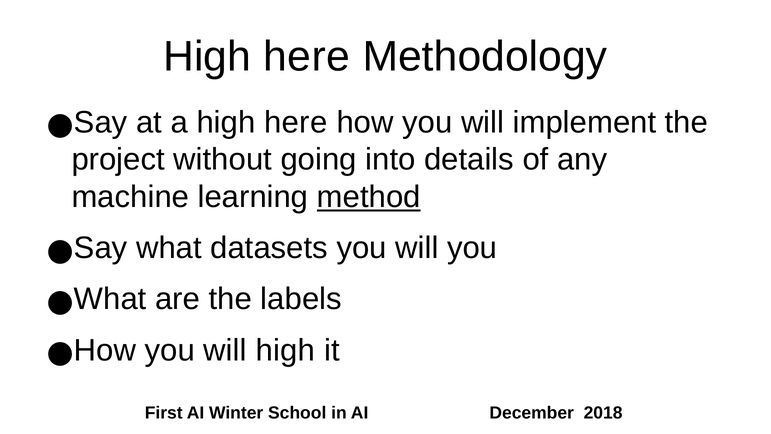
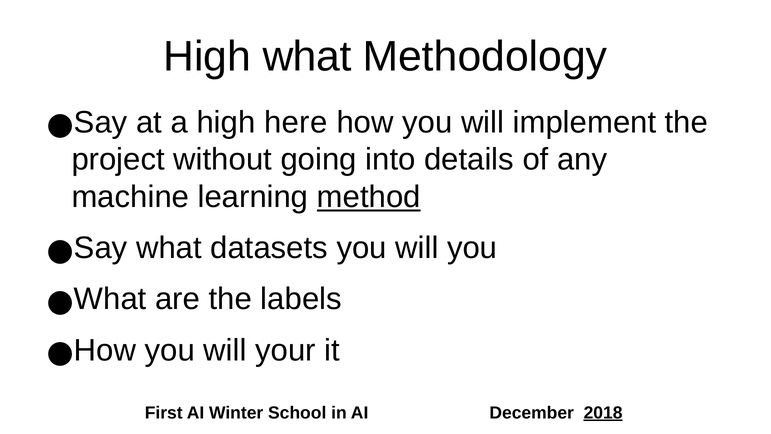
here at (307, 56): here -> what
will high: high -> your
2018 underline: none -> present
